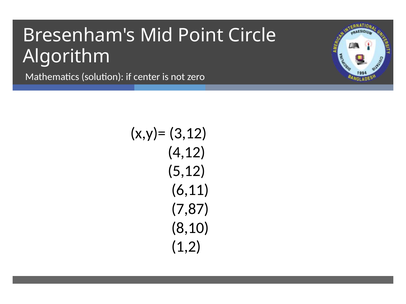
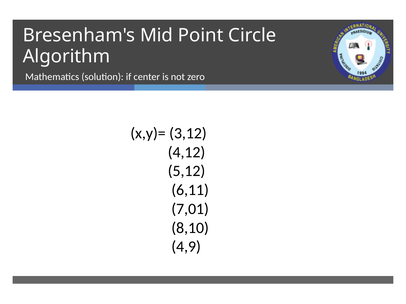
7,87: 7,87 -> 7,01
1,2: 1,2 -> 4,9
